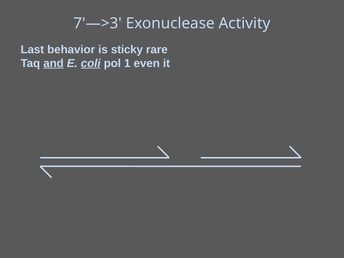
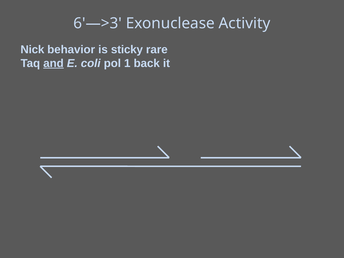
7'—>3: 7'—>3 -> 6'—>3
Last: Last -> Nick
coli underline: present -> none
even: even -> back
